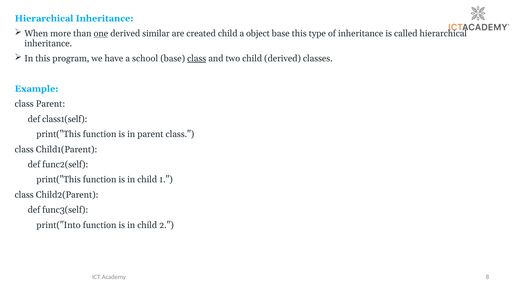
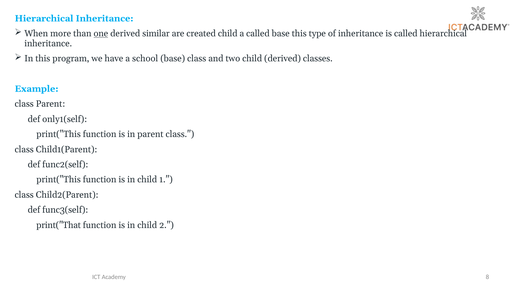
a object: object -> called
class at (197, 58) underline: present -> none
class1(self: class1(self -> only1(self
print("Into: print("Into -> print("That
